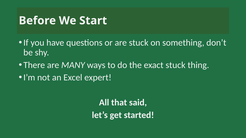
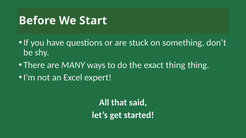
exact stuck: stuck -> thing
